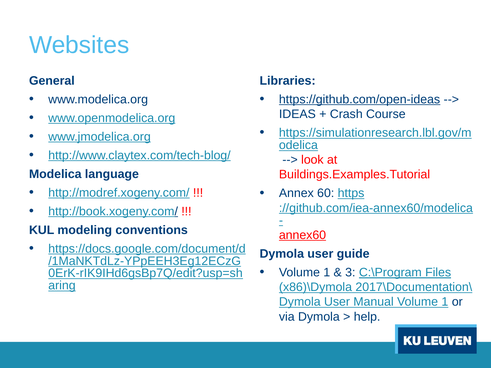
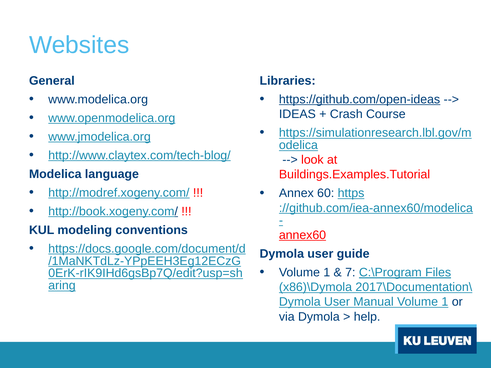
3: 3 -> 7
